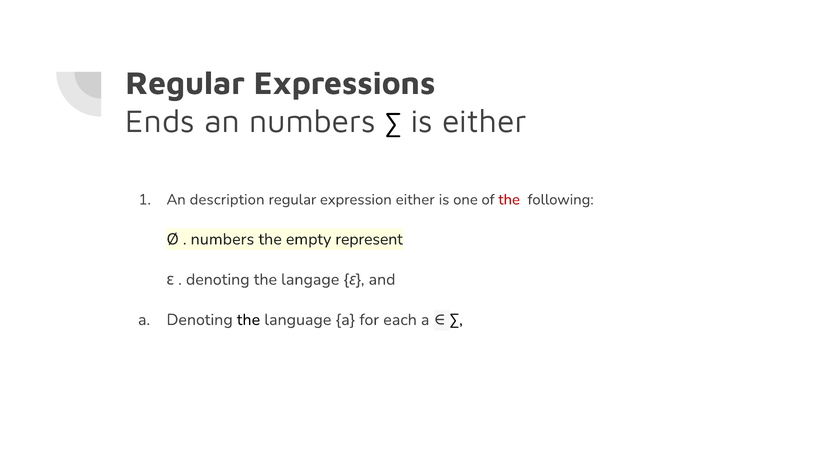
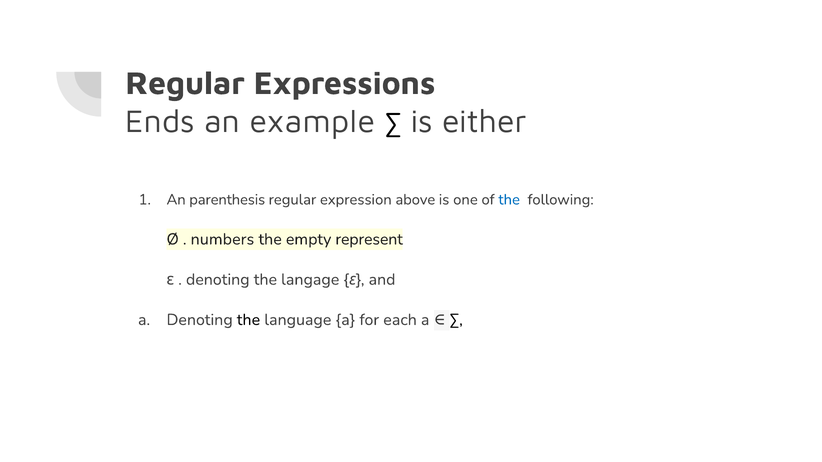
an numbers: numbers -> example
description: description -> parenthesis
expression either: either -> above
the at (509, 200) colour: red -> blue
